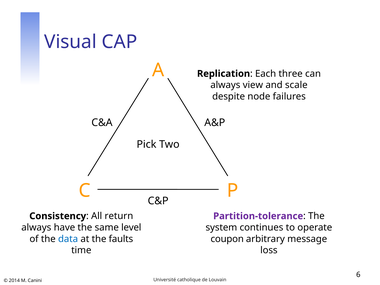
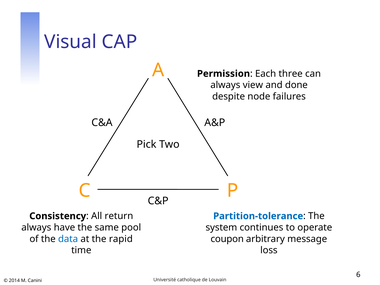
Replication: Replication -> Permission
scale: scale -> done
Partition-tolerance colour: purple -> blue
level: level -> pool
faults: faults -> rapid
